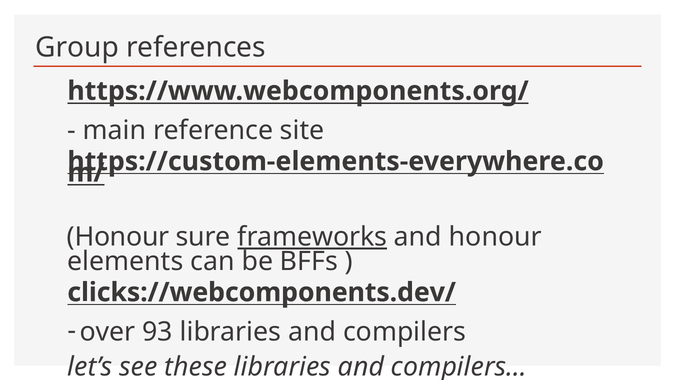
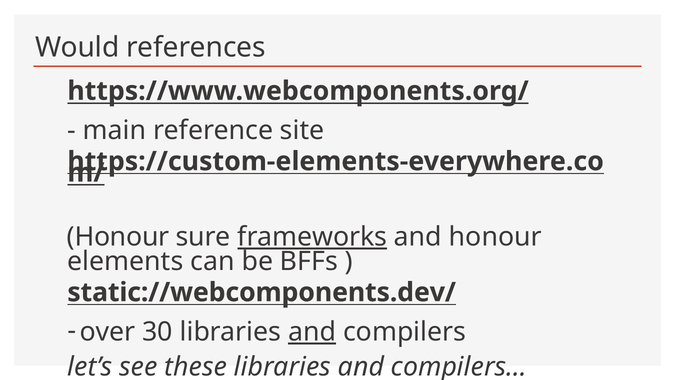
Group: Group -> Would
clicks://webcomponents.dev/: clicks://webcomponents.dev/ -> static://webcomponents.dev/
93: 93 -> 30
and at (312, 332) underline: none -> present
